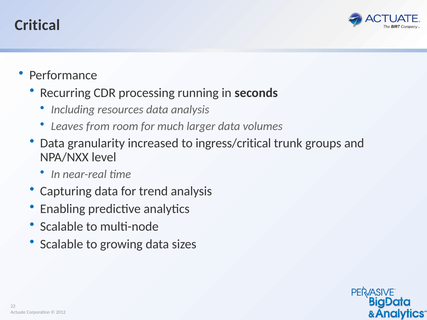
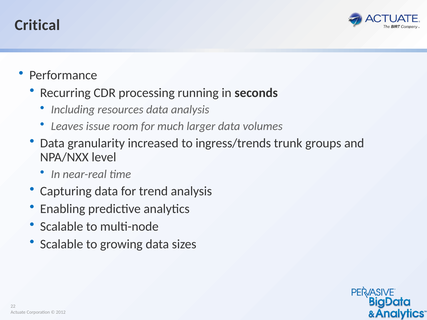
from: from -> issue
ingress/critical: ingress/critical -> ingress/trends
